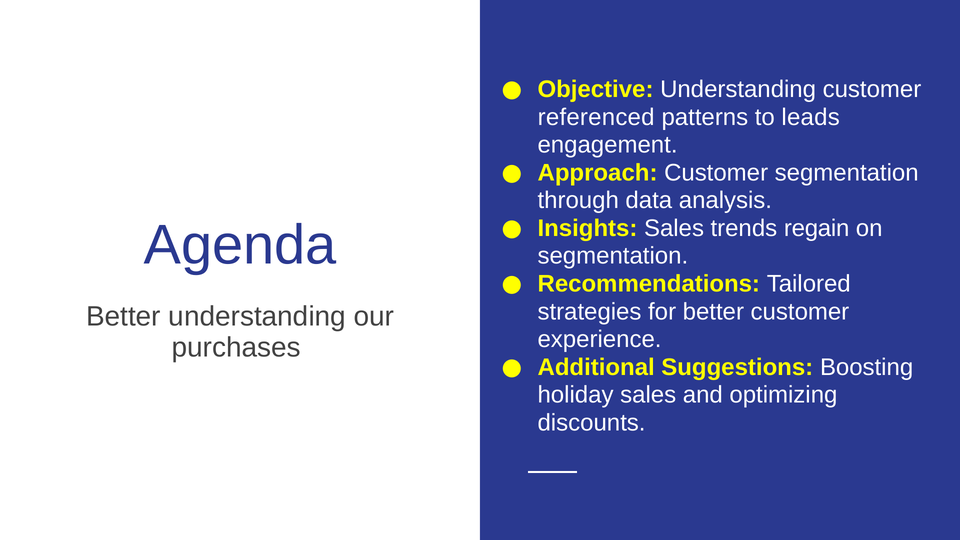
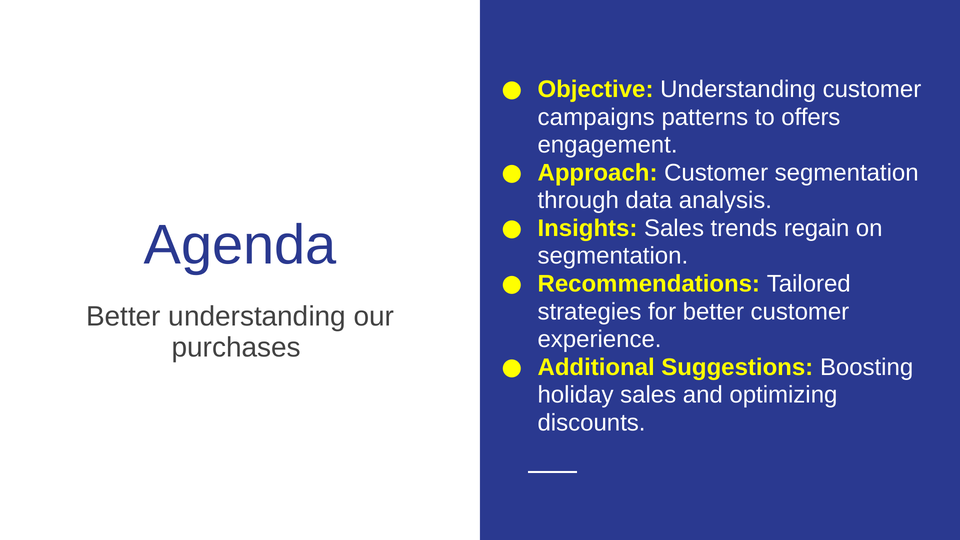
referenced: referenced -> campaigns
leads: leads -> offers
